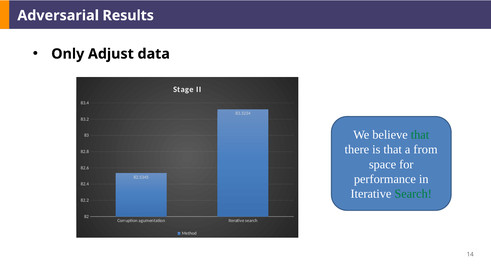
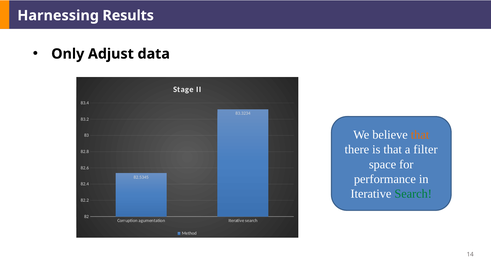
Adversarial: Adversarial -> Harnessing
that at (420, 135) colour: green -> orange
from: from -> filter
